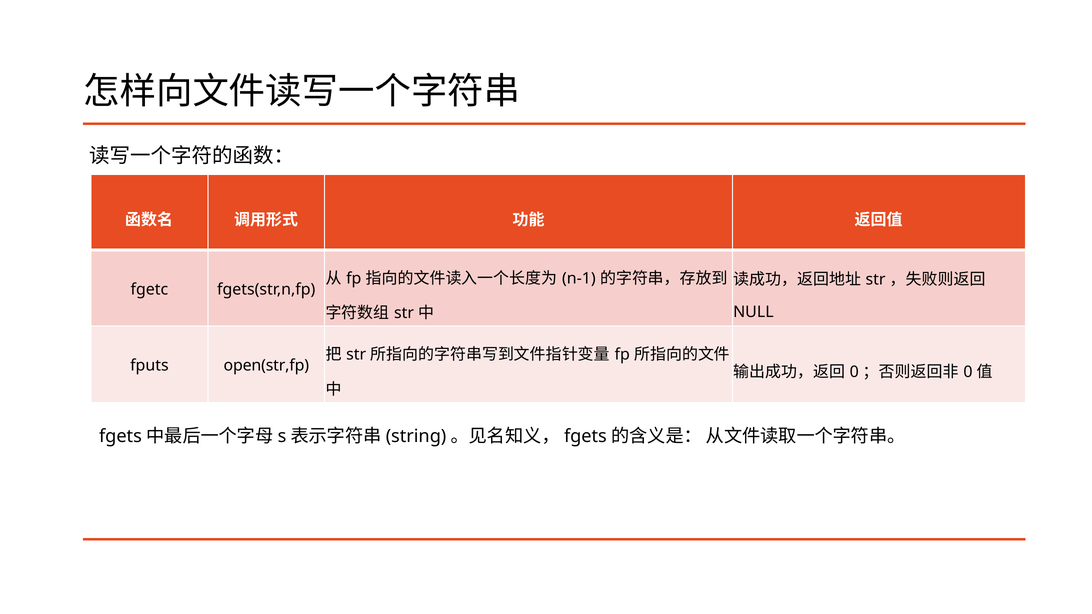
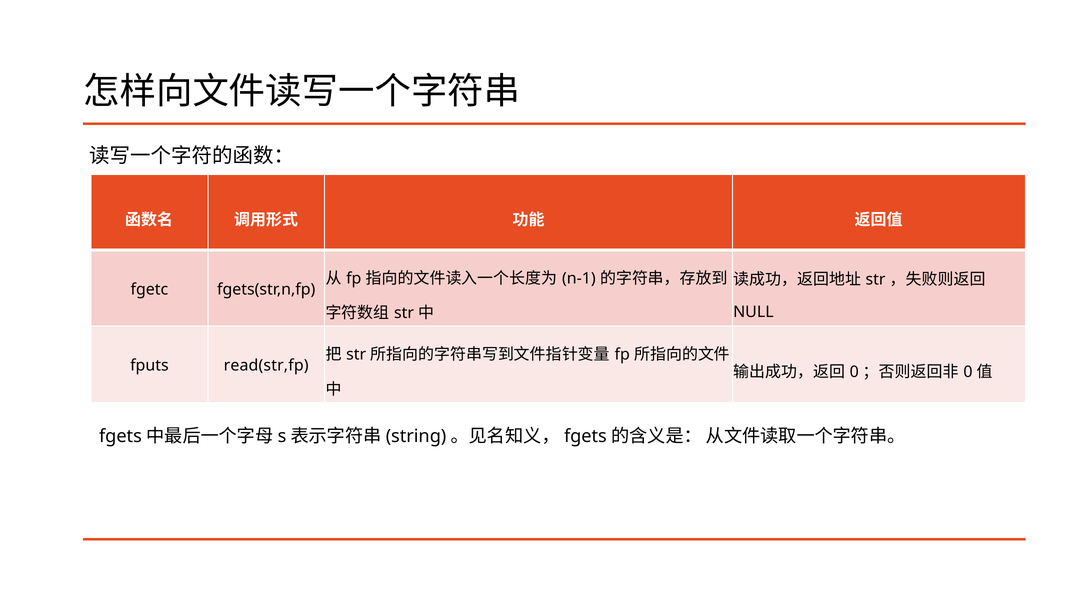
open(str,fp: open(str,fp -> read(str,fp
